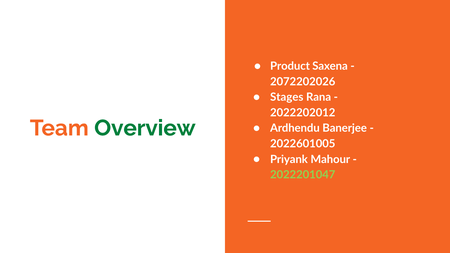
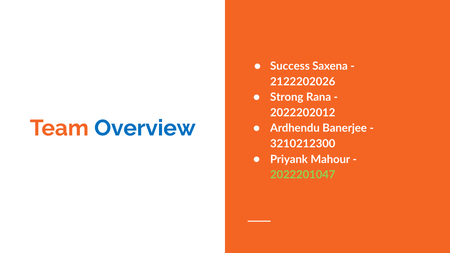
Product: Product -> Success
2072202026: 2072202026 -> 2122202026
Stages: Stages -> Strong
Overview colour: green -> blue
2022601005: 2022601005 -> 3210212300
